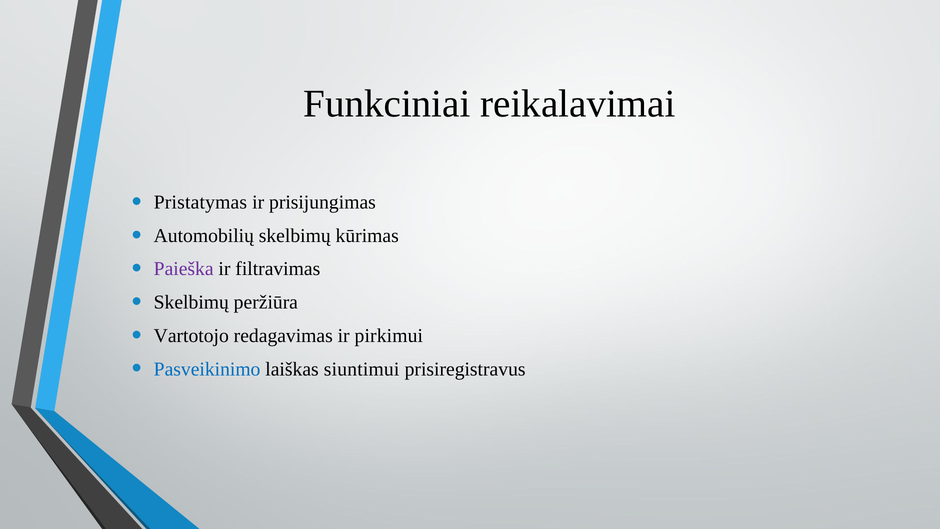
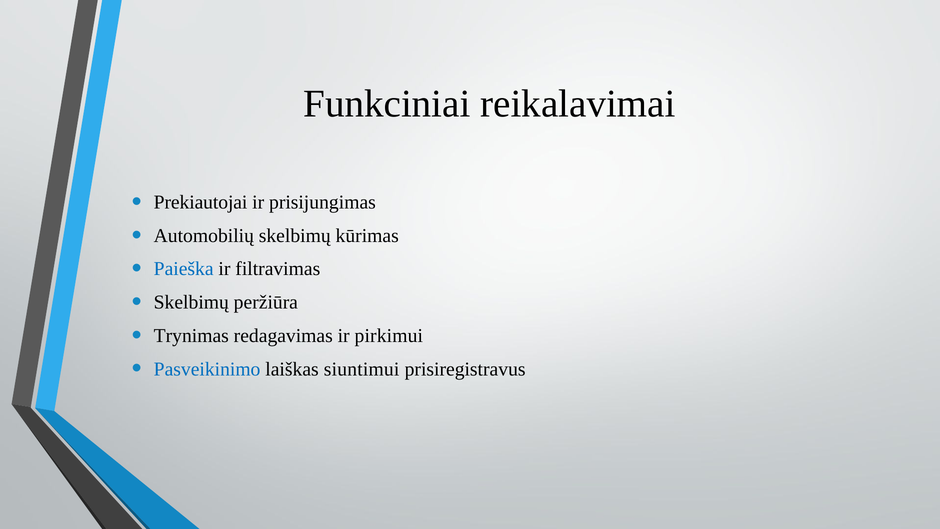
Pristatymas: Pristatymas -> Prekiautojai
Paieška colour: purple -> blue
Vartotojo: Vartotojo -> Trynimas
